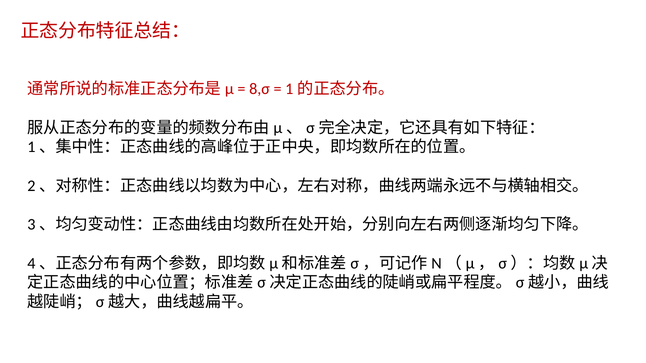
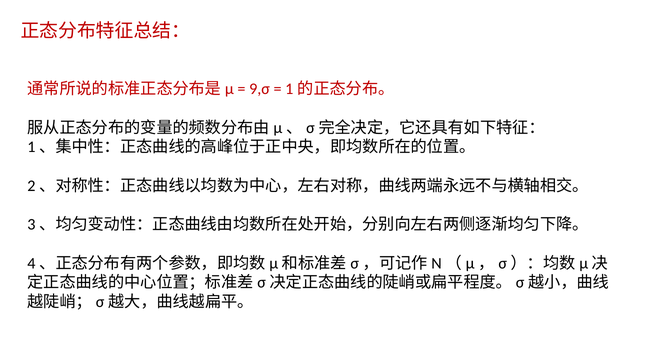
8,σ: 8,σ -> 9,σ
